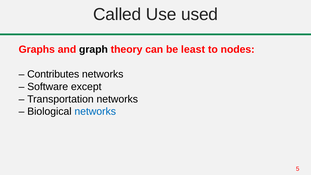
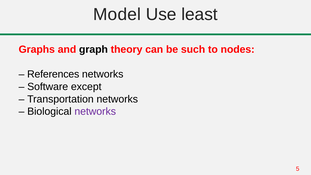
Called: Called -> Model
used: used -> least
least: least -> such
Contributes: Contributes -> References
networks at (95, 112) colour: blue -> purple
